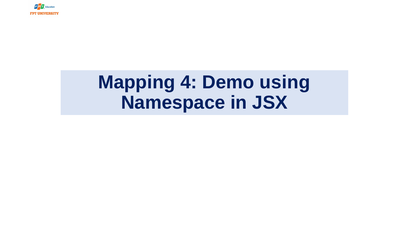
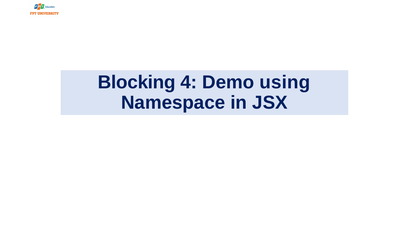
Mapping: Mapping -> Blocking
